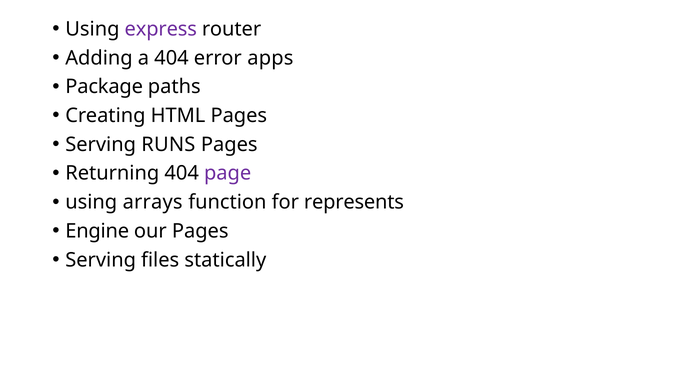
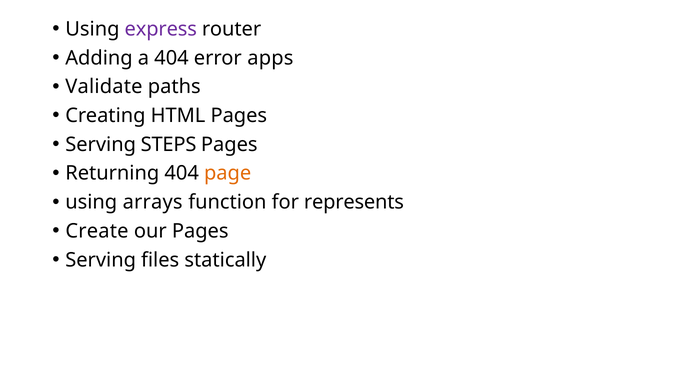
Package: Package -> Validate
RUNS: RUNS -> STEPS
page colour: purple -> orange
Engine: Engine -> Create
